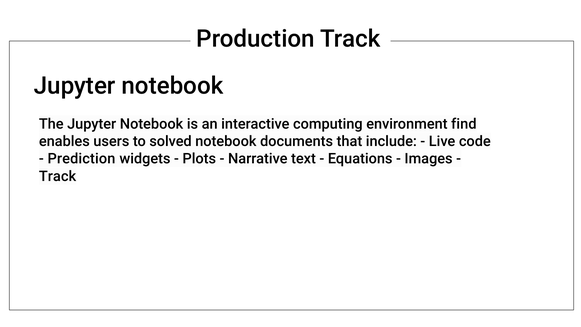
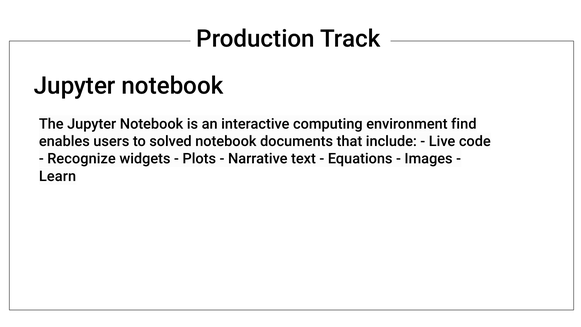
Prediction: Prediction -> Recognize
Track at (58, 176): Track -> Learn
